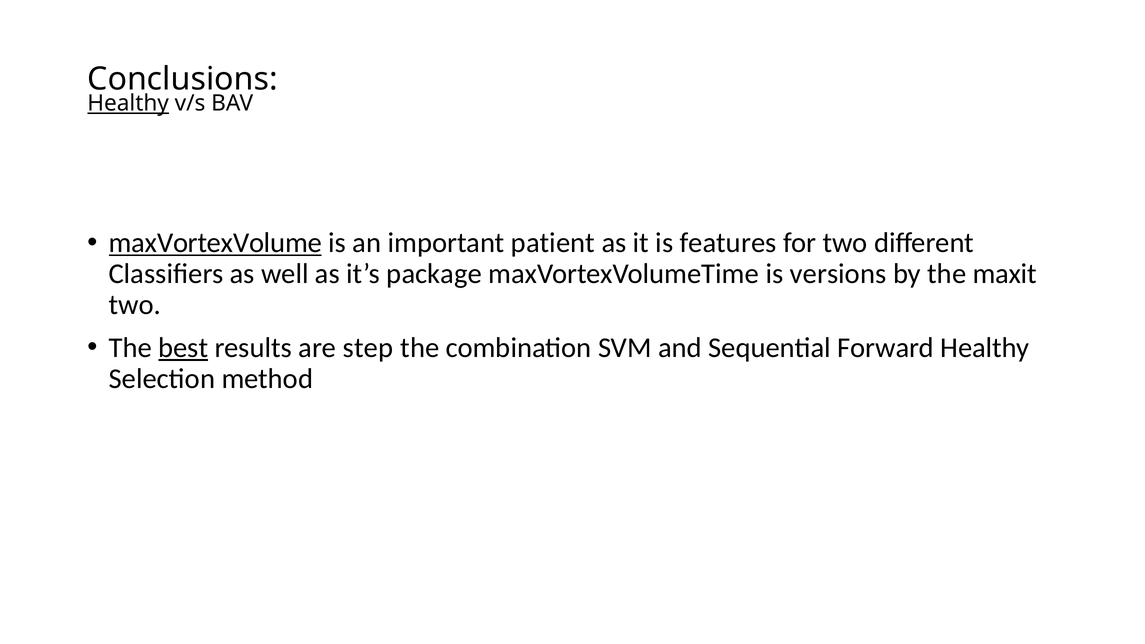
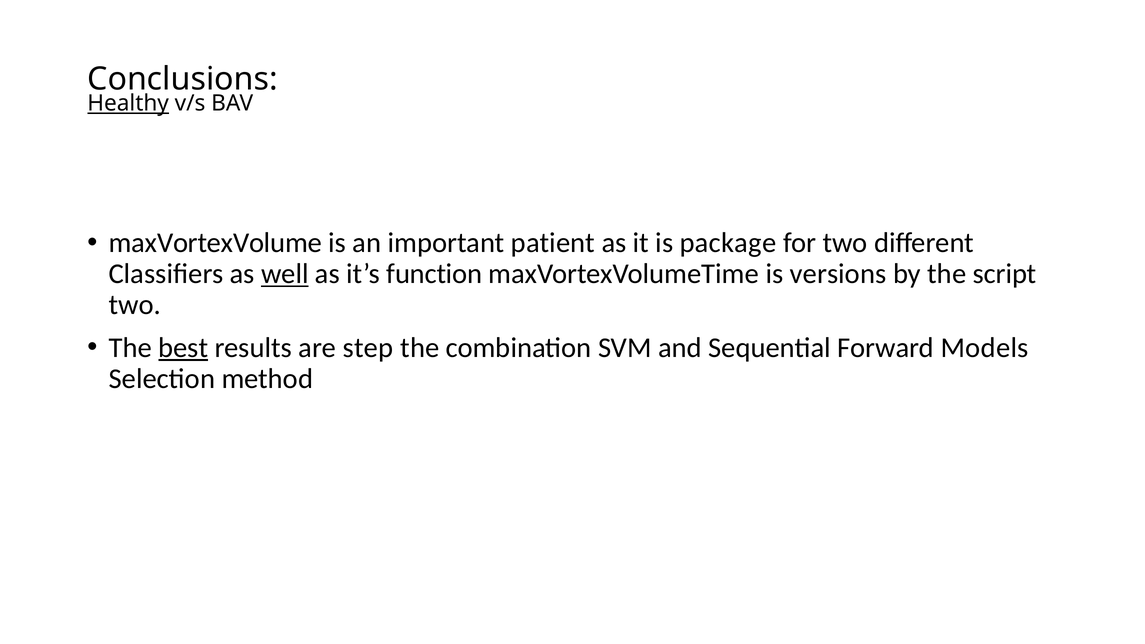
maxVortexVolume underline: present -> none
features: features -> package
well underline: none -> present
package: package -> function
maxit: maxit -> script
Forward Healthy: Healthy -> Models
